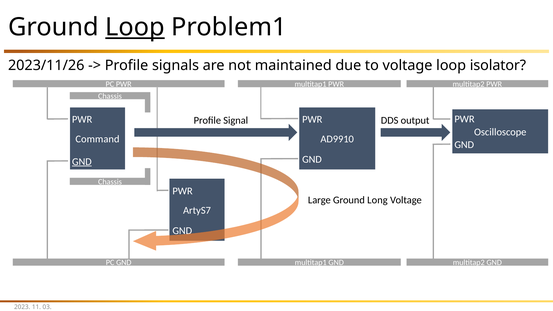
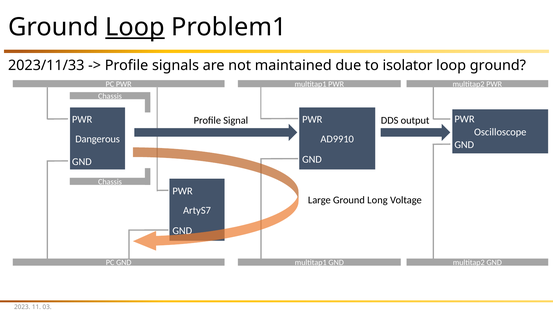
2023/11/26: 2023/11/26 -> 2023/11/33
to voltage: voltage -> isolator
loop isolator: isolator -> ground
Command: Command -> Dangerous
GND at (82, 162) underline: present -> none
